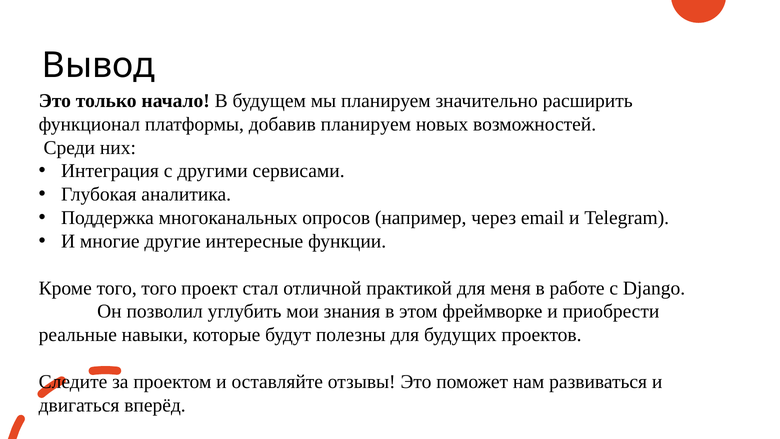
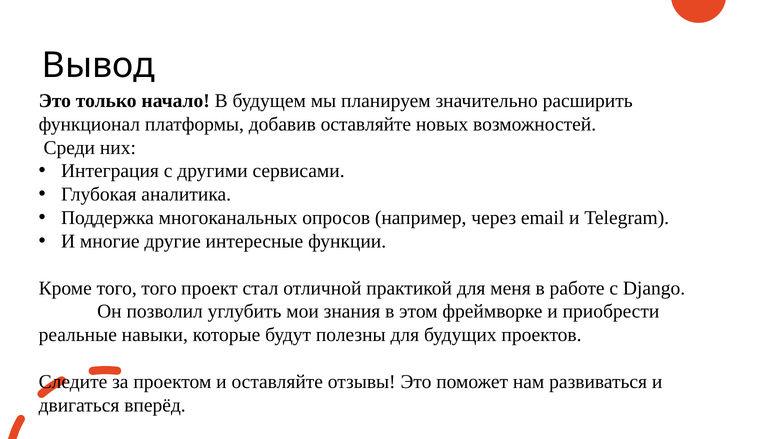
добавив планируем: планируем -> оставляйте
